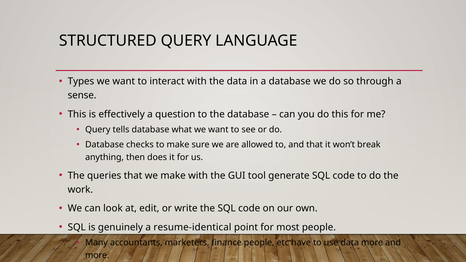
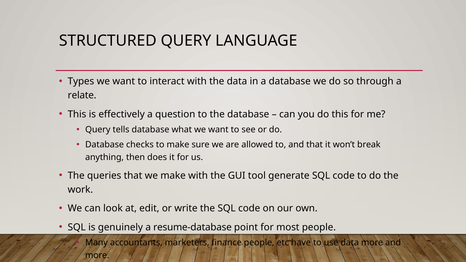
sense: sense -> relate
resume-identical: resume-identical -> resume-database
